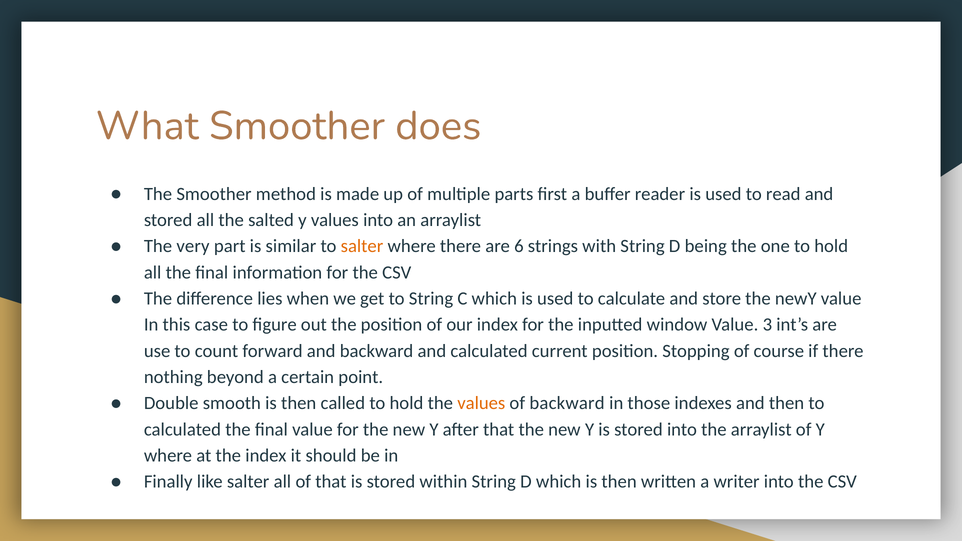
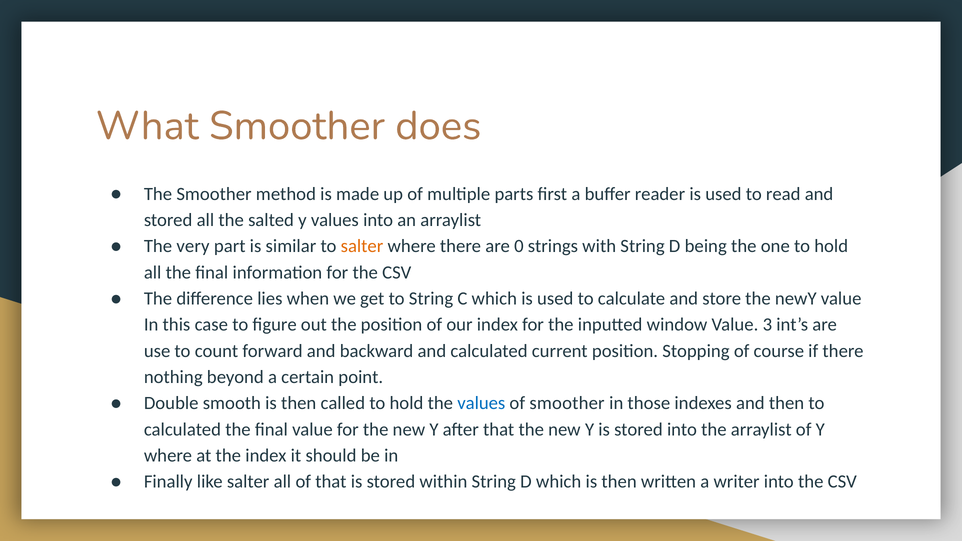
6: 6 -> 0
values at (481, 403) colour: orange -> blue
of backward: backward -> smoother
